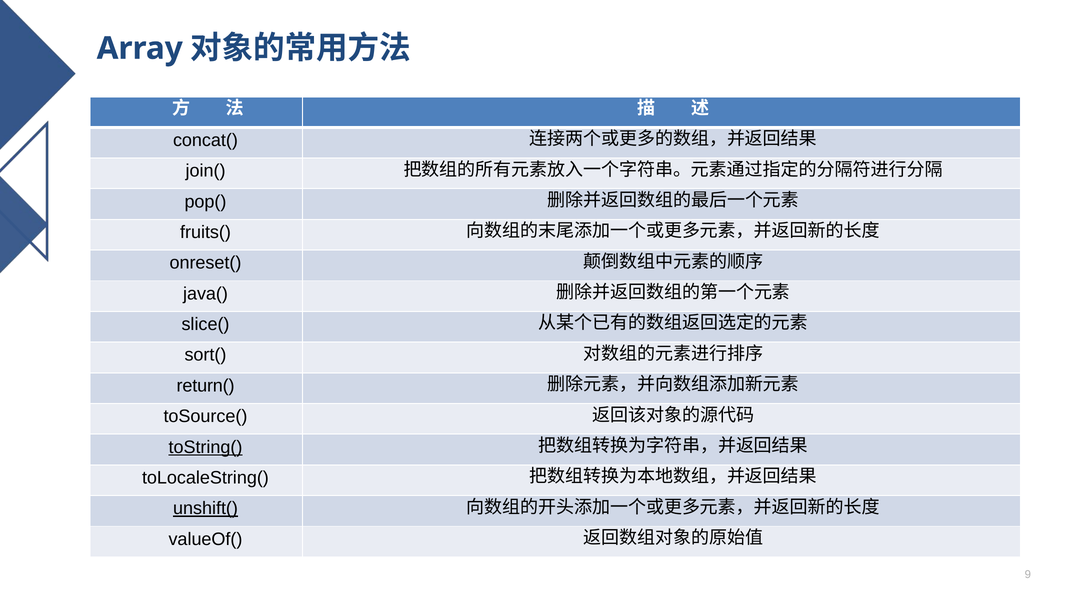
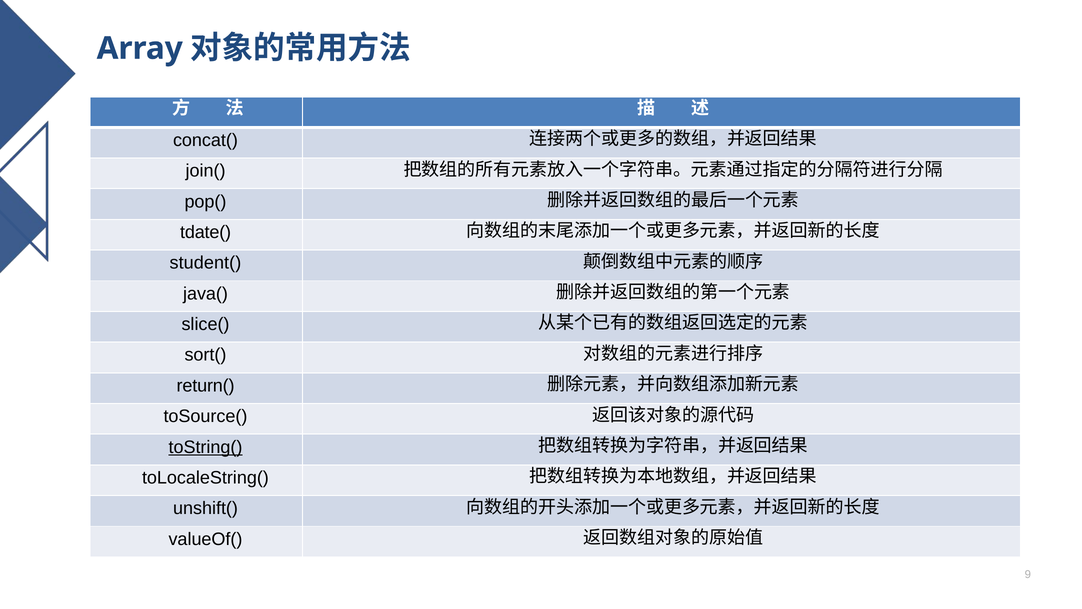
fruits(: fruits( -> tdate(
onreset(: onreset( -> student(
unshift( underline: present -> none
